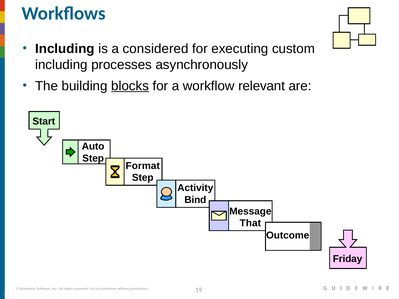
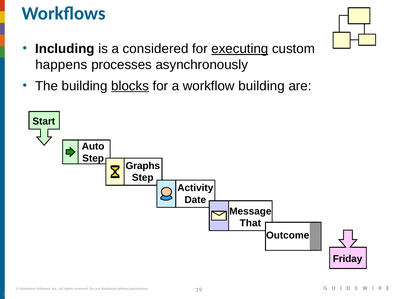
executing underline: none -> present
including at (61, 65): including -> happens
workflow relevant: relevant -> building
Format: Format -> Graphs
Bind: Bind -> Date
